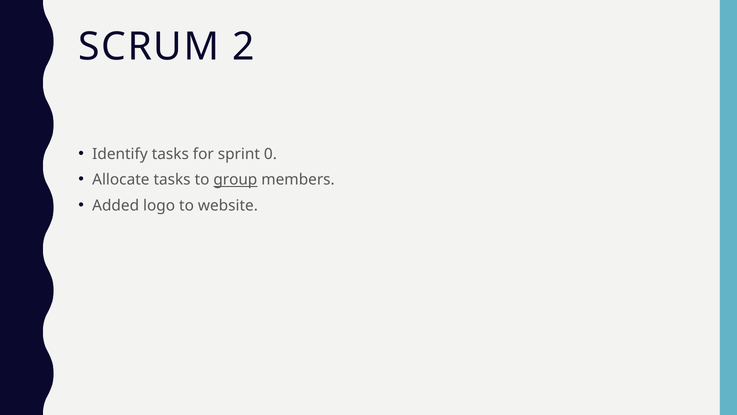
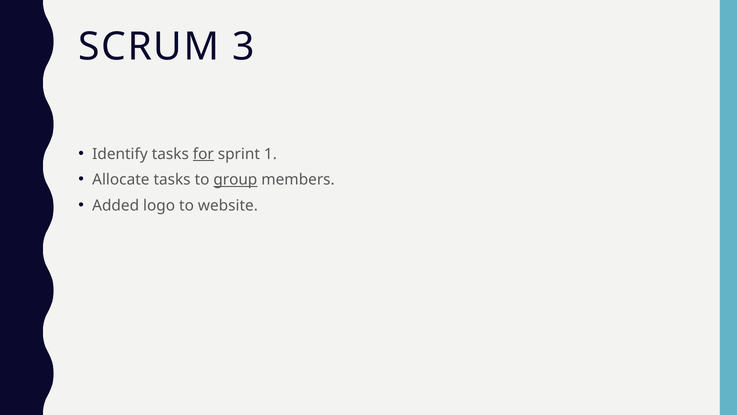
2: 2 -> 3
for underline: none -> present
0: 0 -> 1
